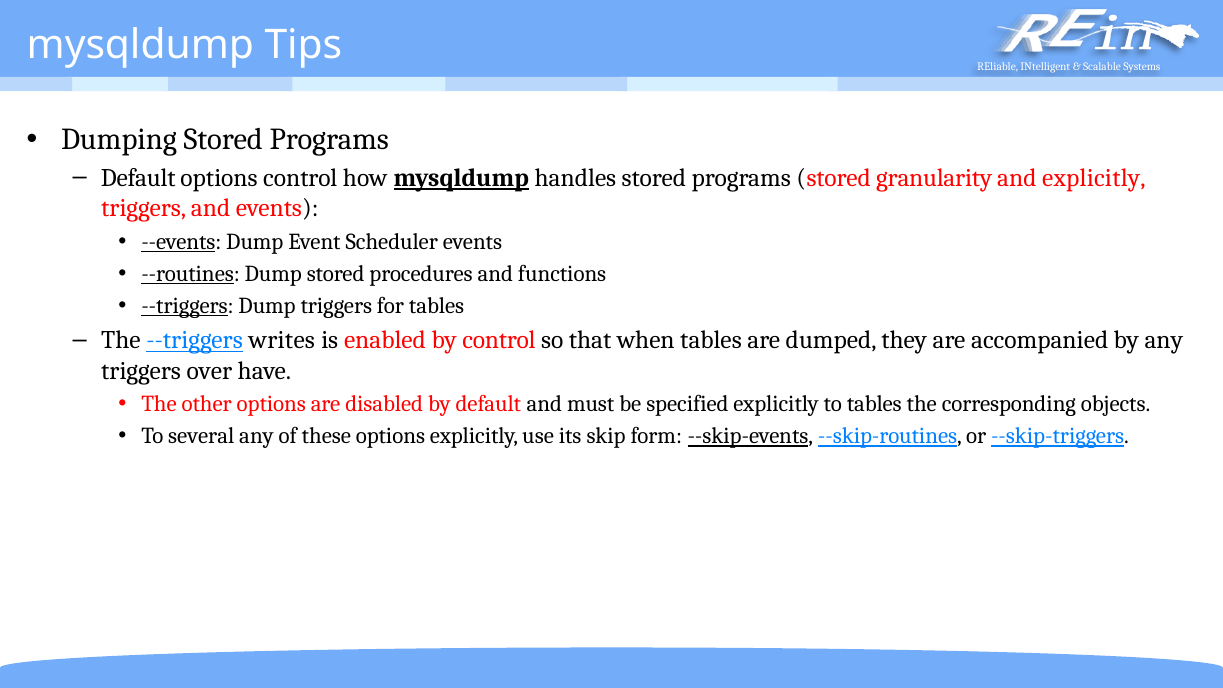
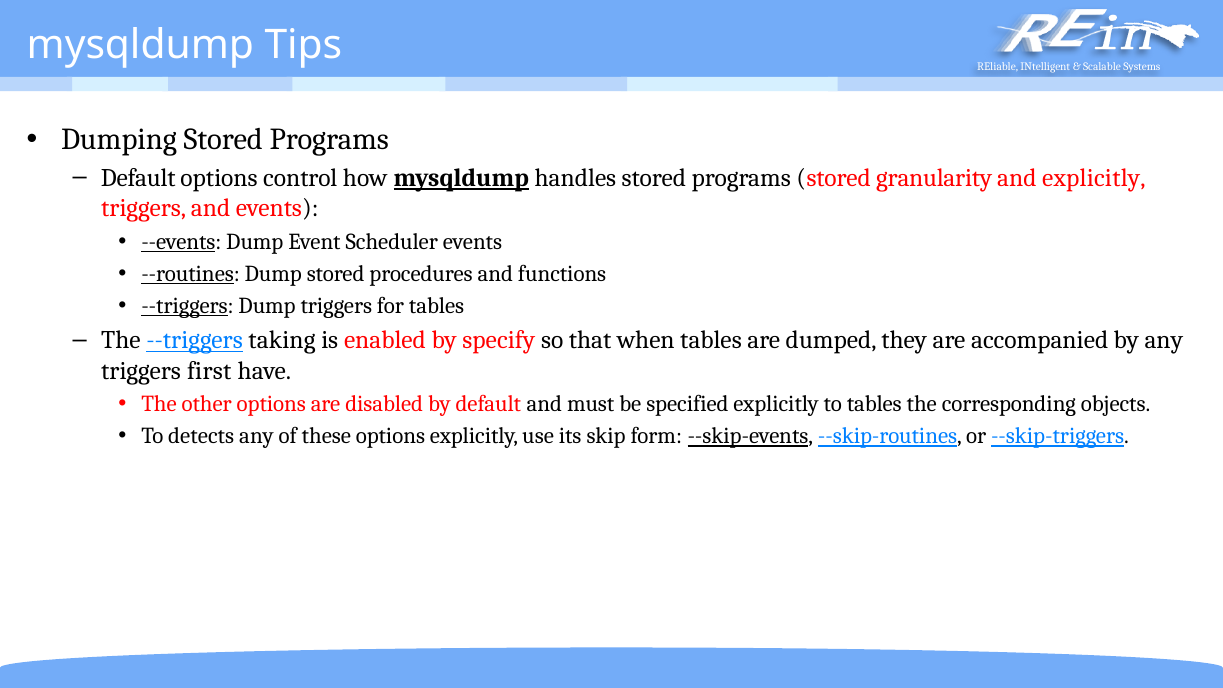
writes: writes -> taking
by control: control -> specify
over: over -> first
several: several -> detects
